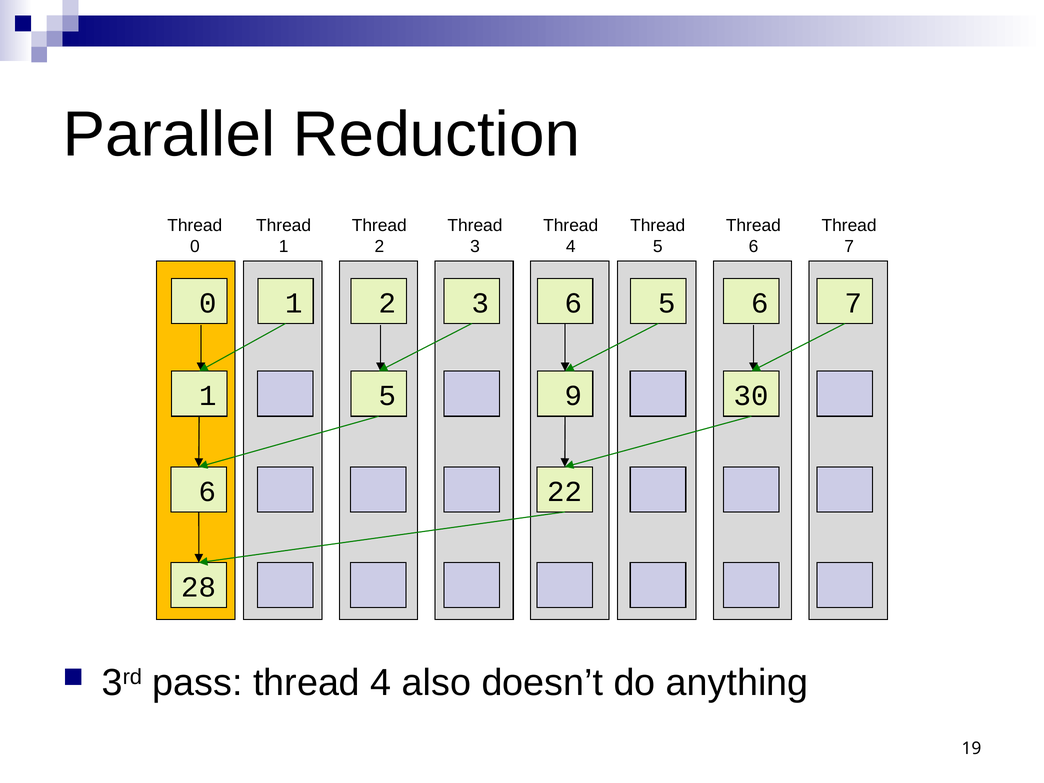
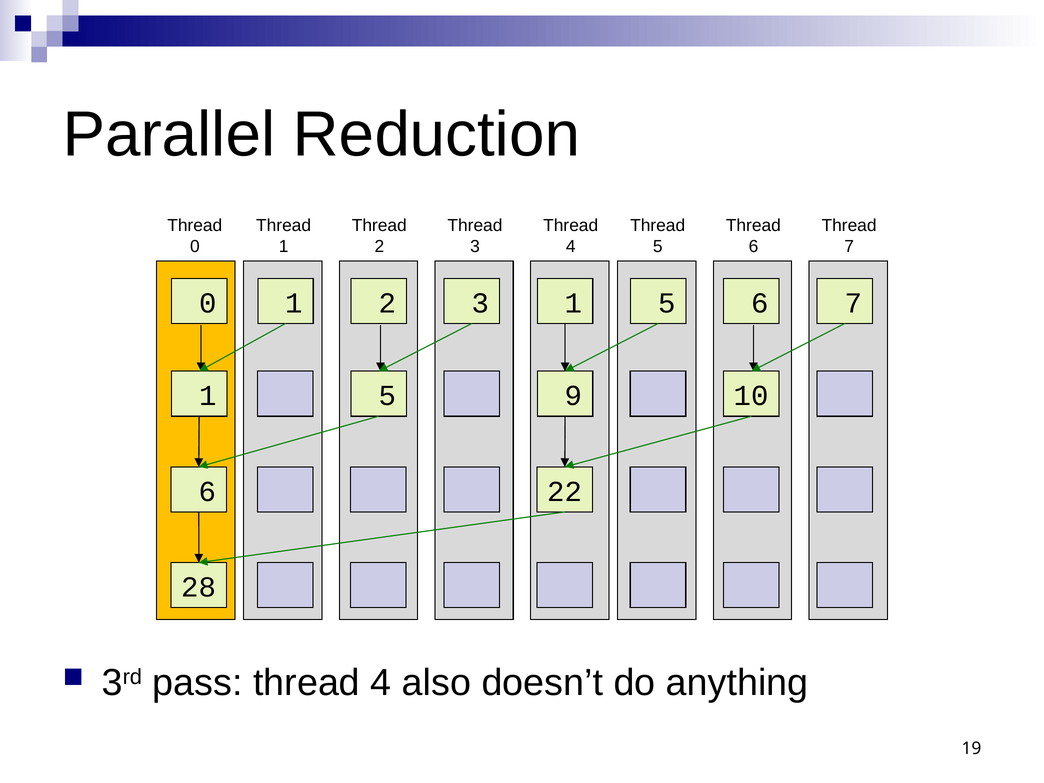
3 6: 6 -> 1
30: 30 -> 10
